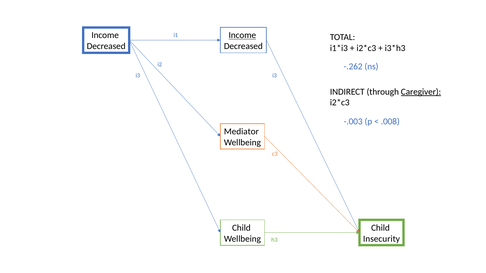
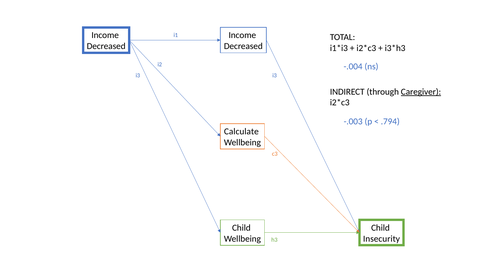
Income at (242, 35) underline: present -> none
-.262: -.262 -> -.004
.008: .008 -> .794
Mediator: Mediator -> Calculate
